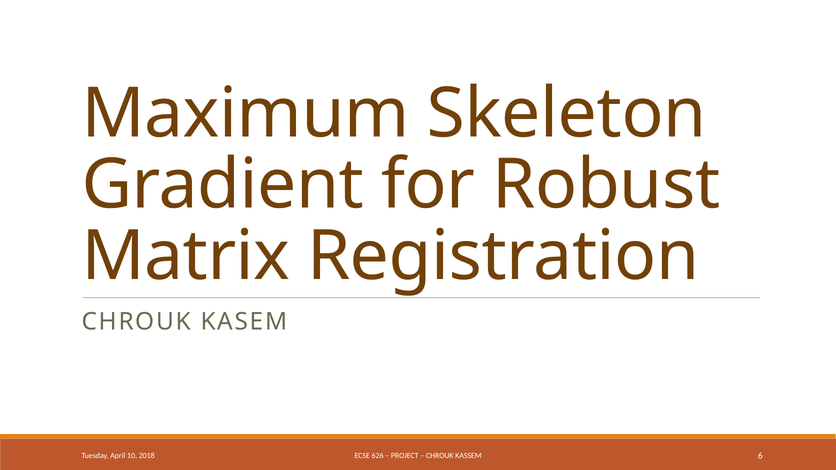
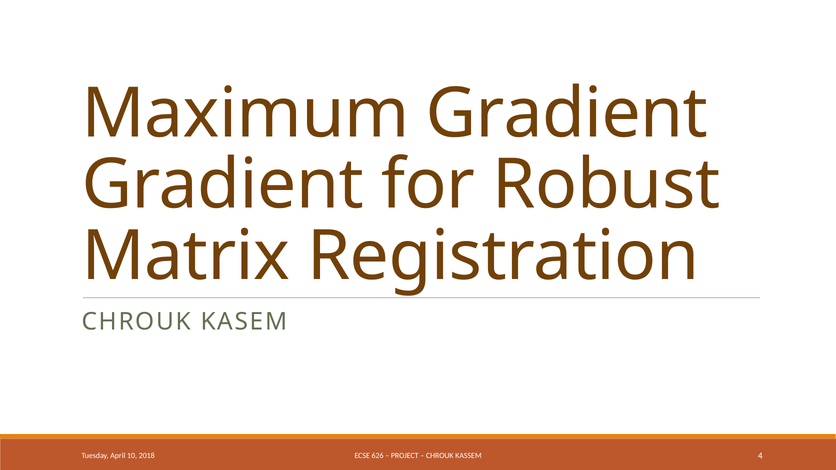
Maximum Skeleton: Skeleton -> Gradient
6: 6 -> 4
